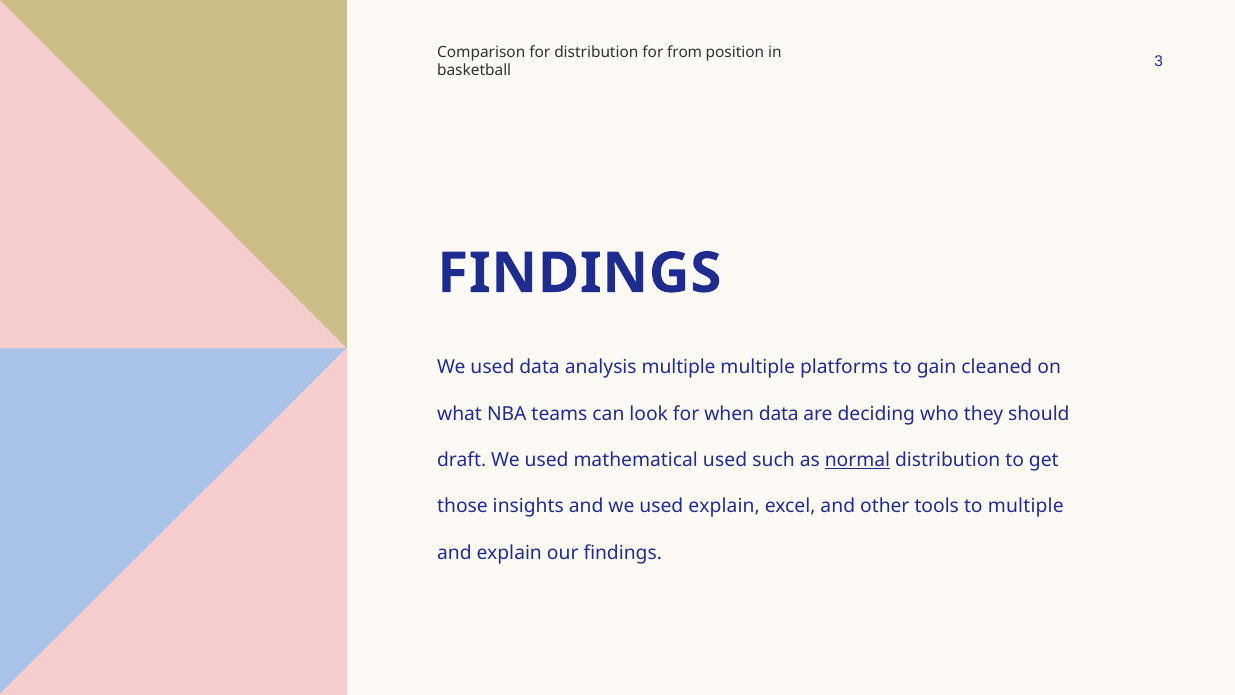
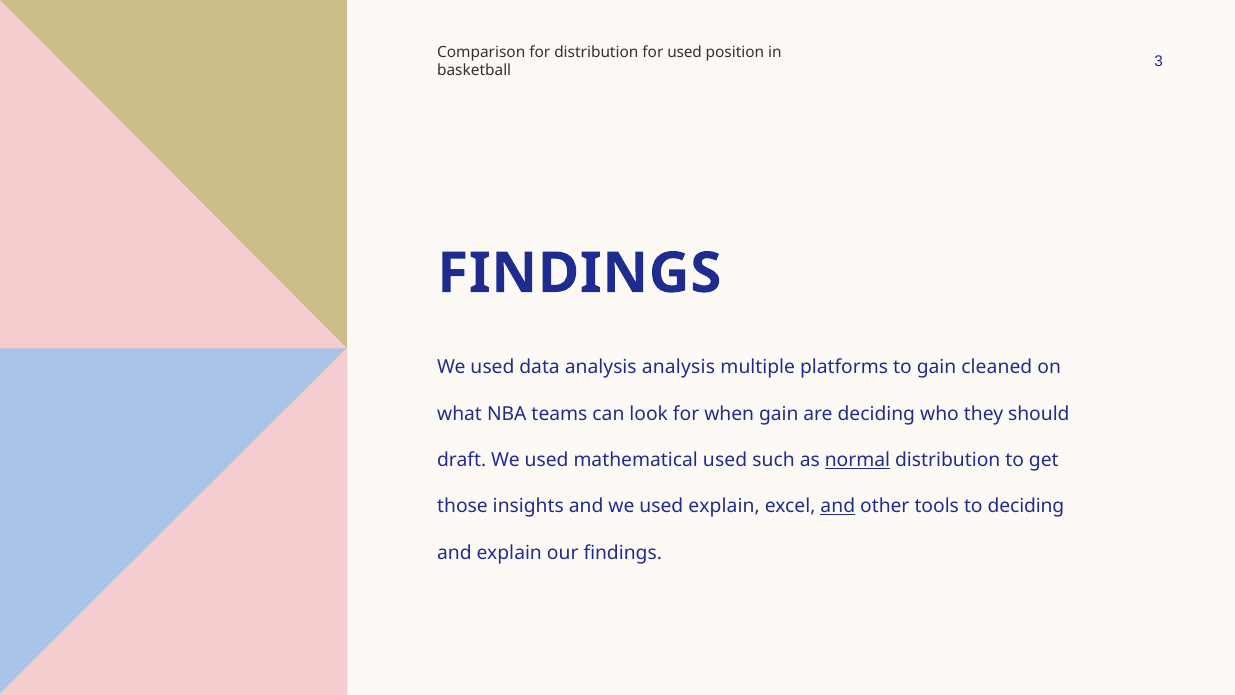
for from: from -> used
analysis multiple: multiple -> analysis
when data: data -> gain
and at (838, 506) underline: none -> present
to multiple: multiple -> deciding
